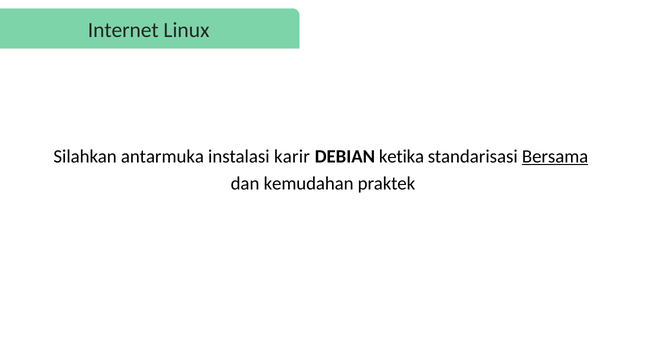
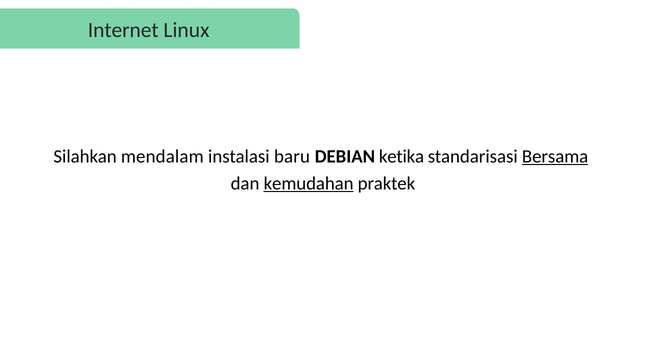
antarmuka: antarmuka -> mendalam
karir: karir -> baru
kemudahan underline: none -> present
